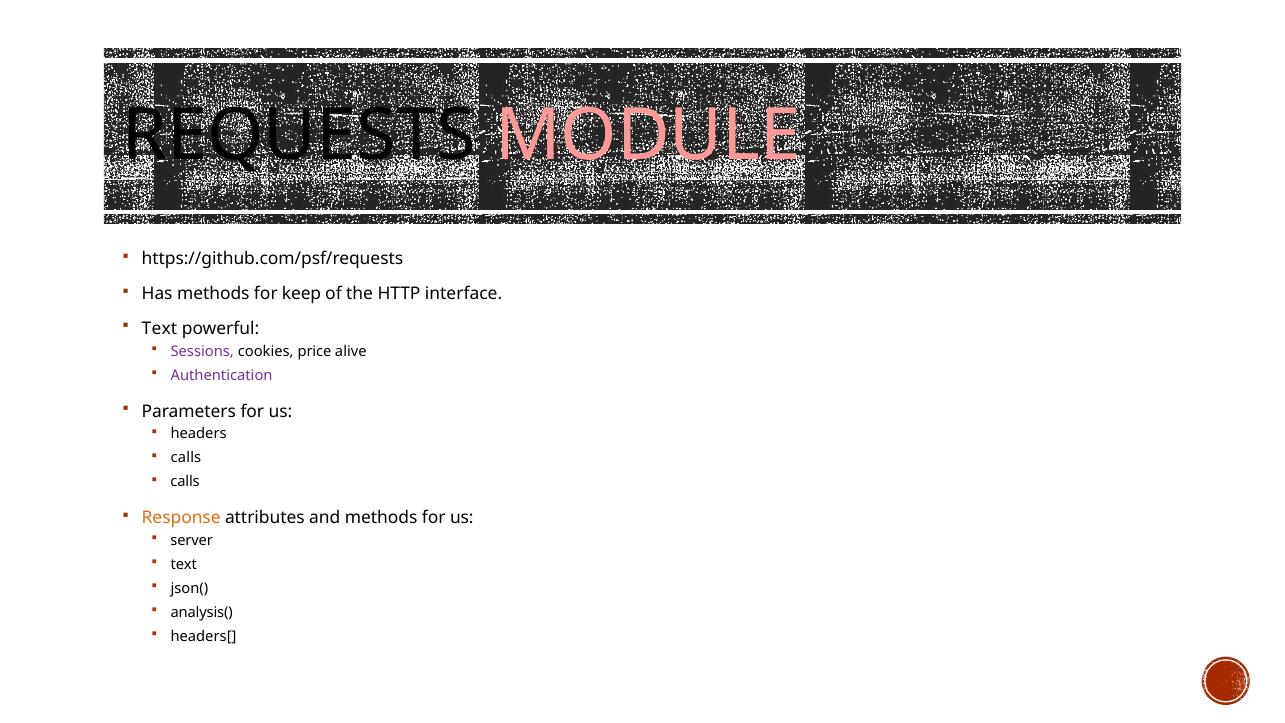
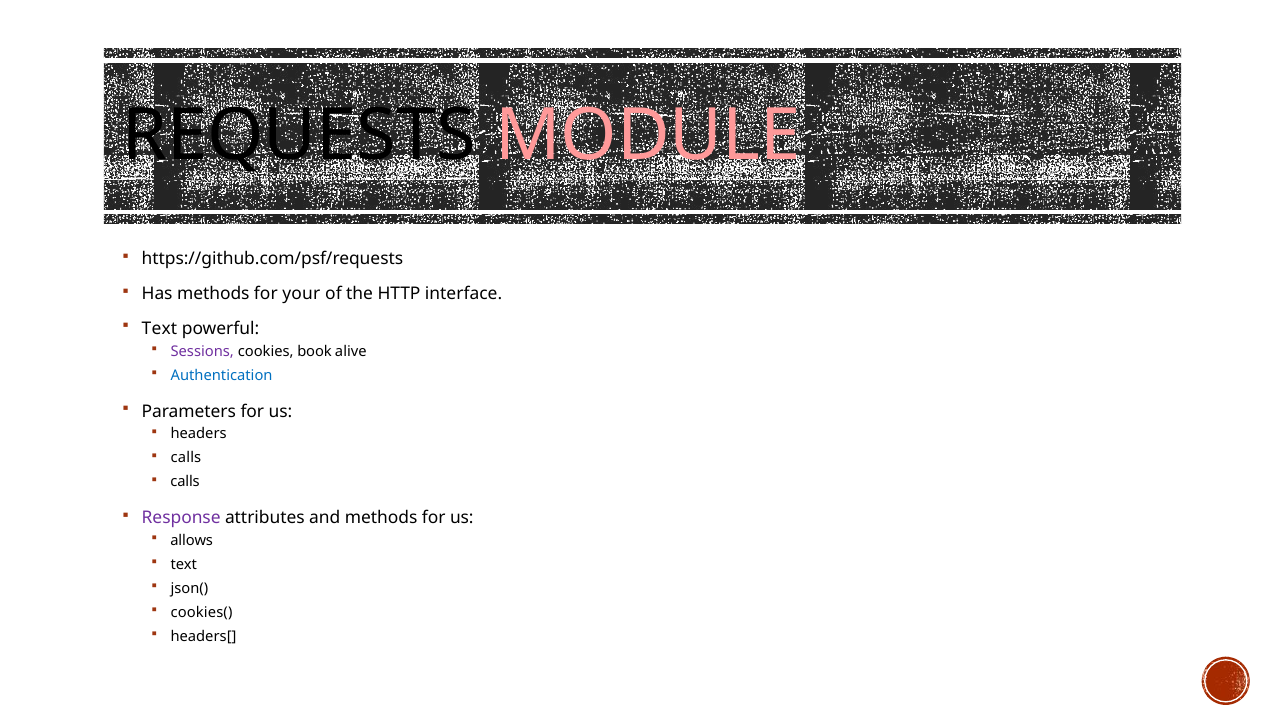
keep: keep -> your
price: price -> book
Authentication colour: purple -> blue
Response colour: orange -> purple
server: server -> allows
analysis(: analysis( -> cookies(
